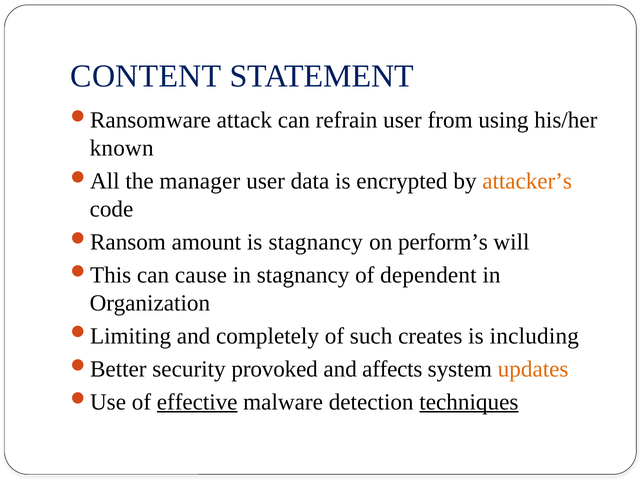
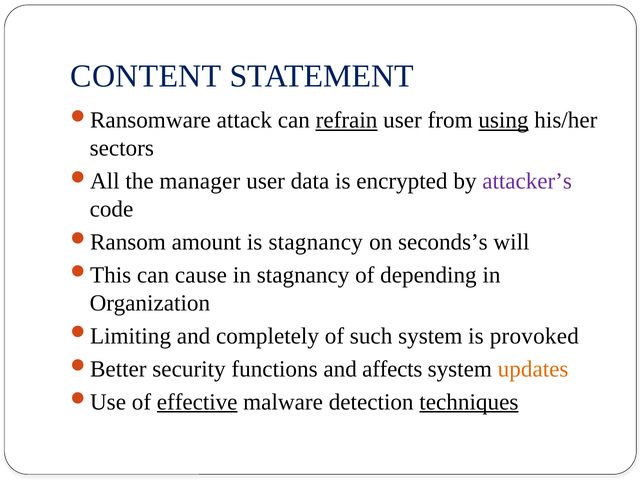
refrain underline: none -> present
using underline: none -> present
known: known -> sectors
attacker’s colour: orange -> purple
perform’s: perform’s -> seconds’s
dependent: dependent -> depending
such creates: creates -> system
including: including -> provoked
provoked: provoked -> functions
